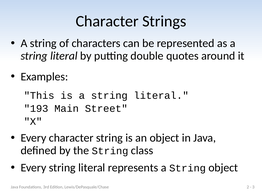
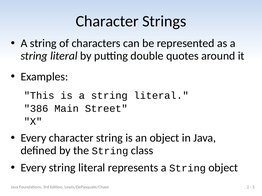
193: 193 -> 386
